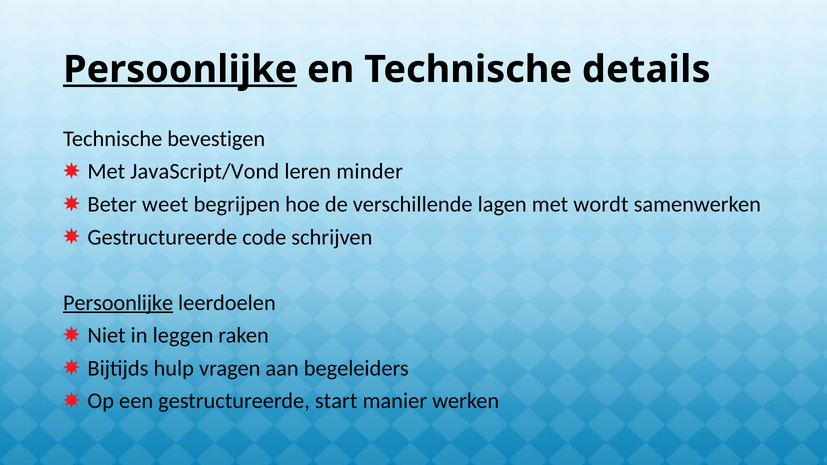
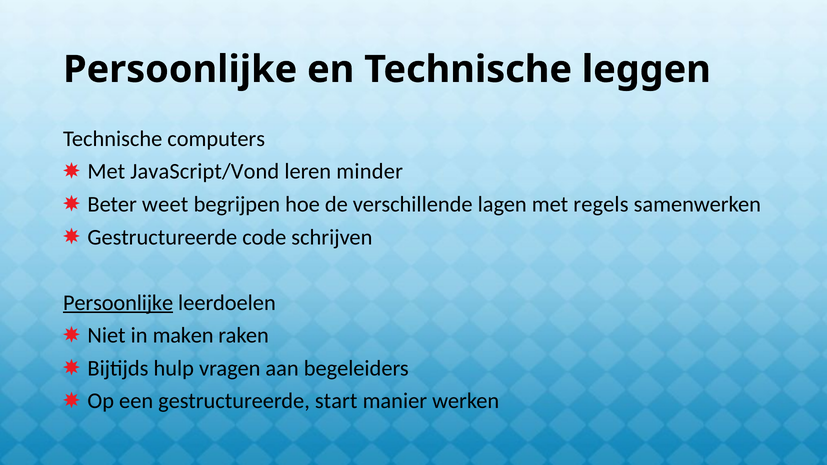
Persoonlijke at (180, 69) underline: present -> none
details: details -> leggen
bevestigen: bevestigen -> computers
wordt: wordt -> regels
leggen: leggen -> maken
